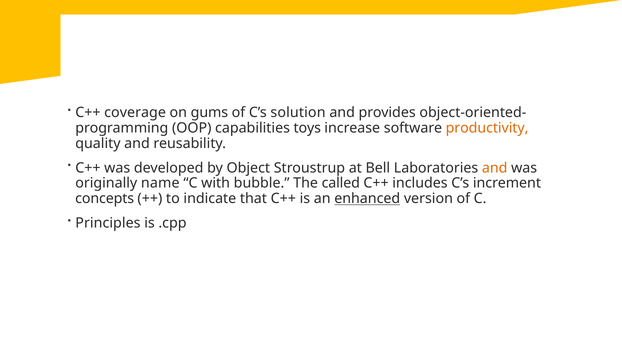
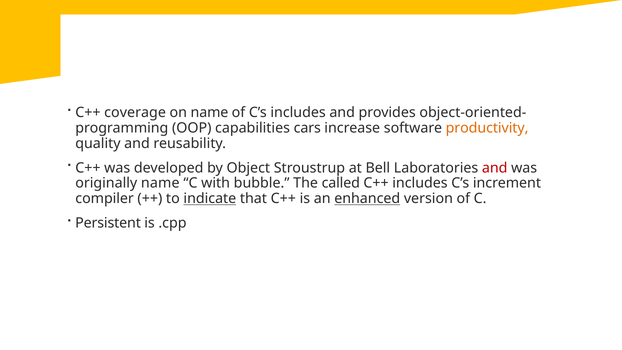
on gums: gums -> name
C’s solution: solution -> includes
toys: toys -> cars
and at (495, 168) colour: orange -> red
concepts: concepts -> compiler
indicate underline: none -> present
Principles: Principles -> Persistent
